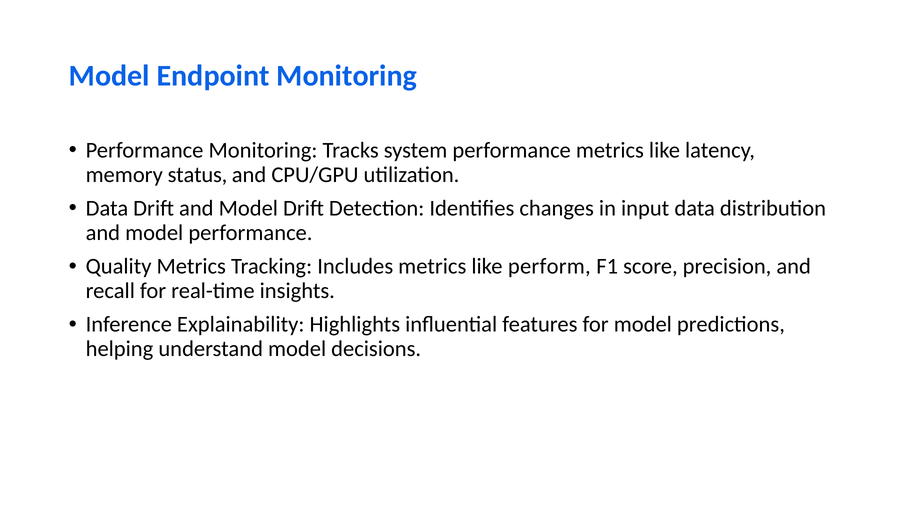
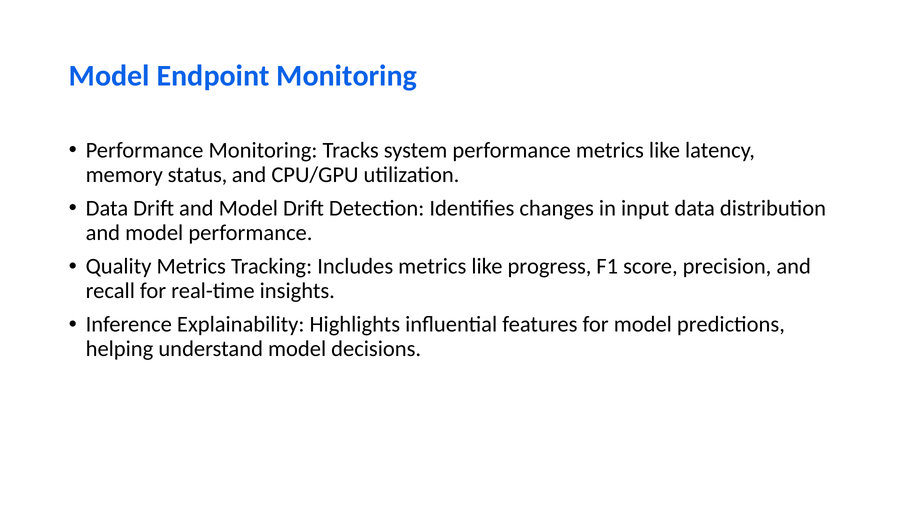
perform: perform -> progress
